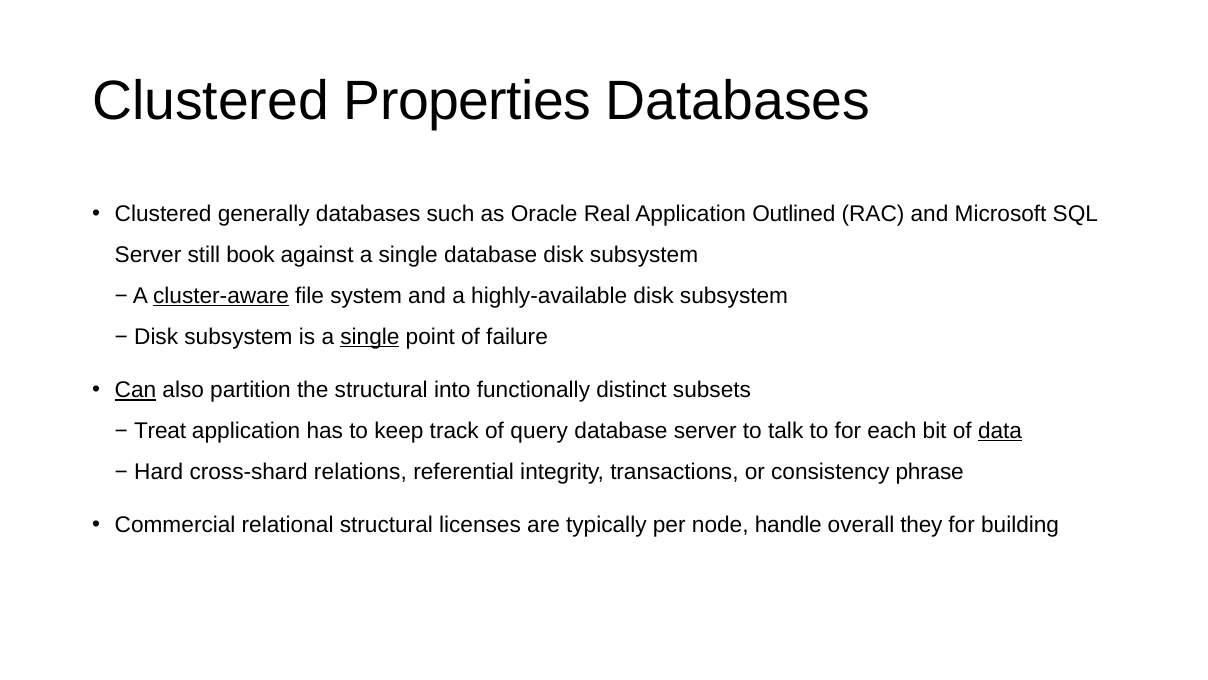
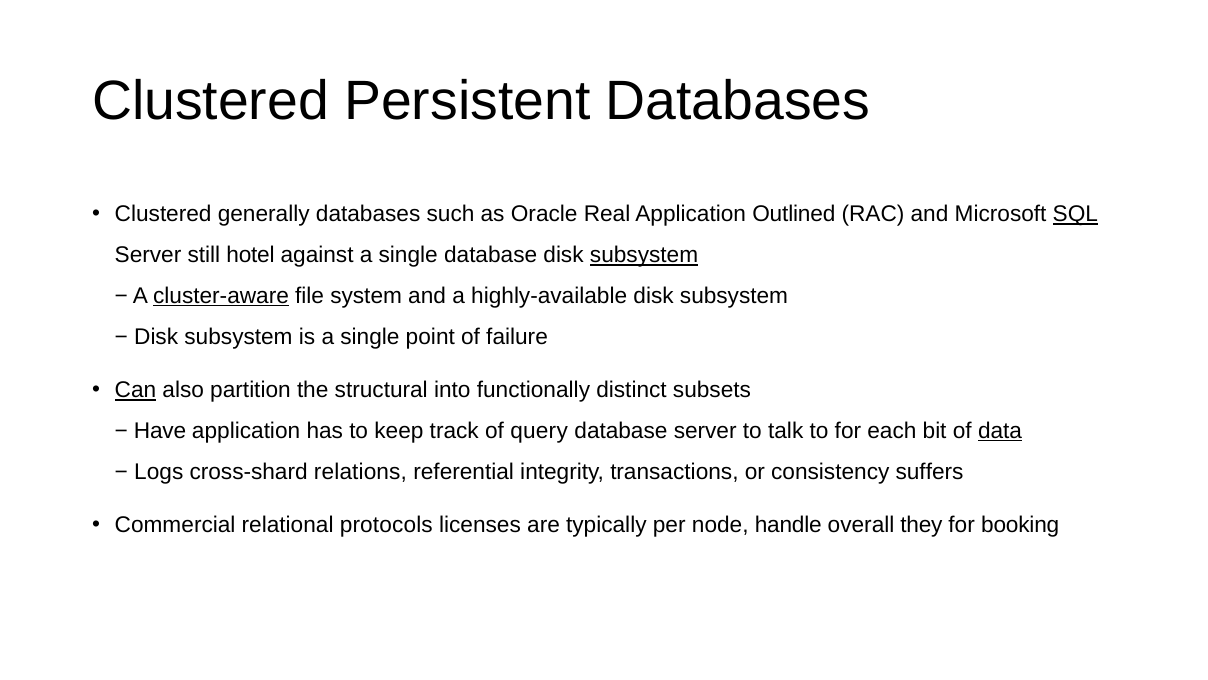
Properties: Properties -> Persistent
SQL underline: none -> present
book: book -> hotel
subsystem at (644, 255) underline: none -> present
single at (370, 336) underline: present -> none
Treat: Treat -> Have
Hard: Hard -> Logs
phrase: phrase -> suffers
relational structural: structural -> protocols
building: building -> booking
